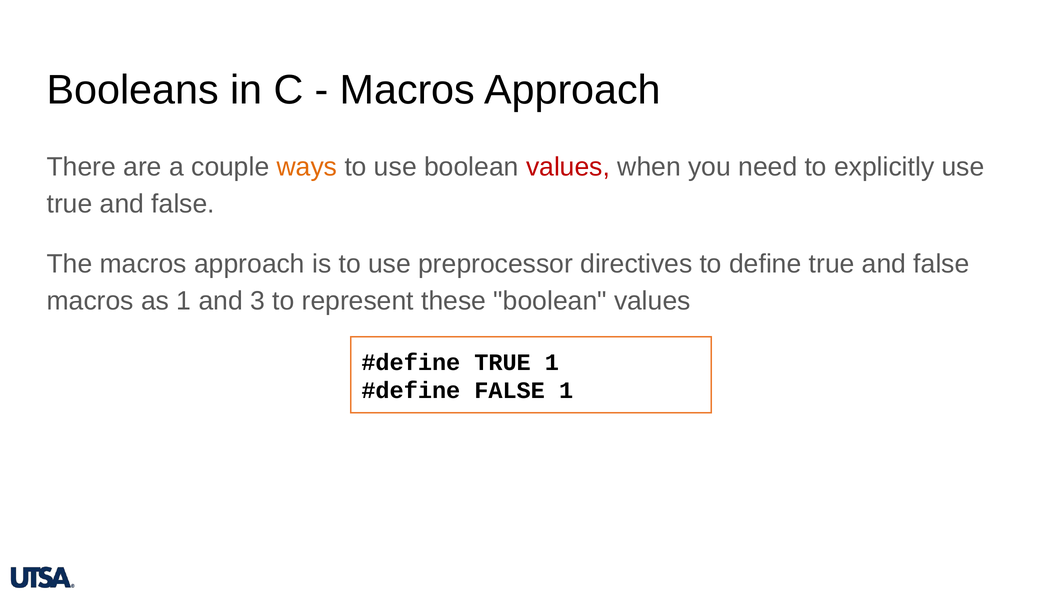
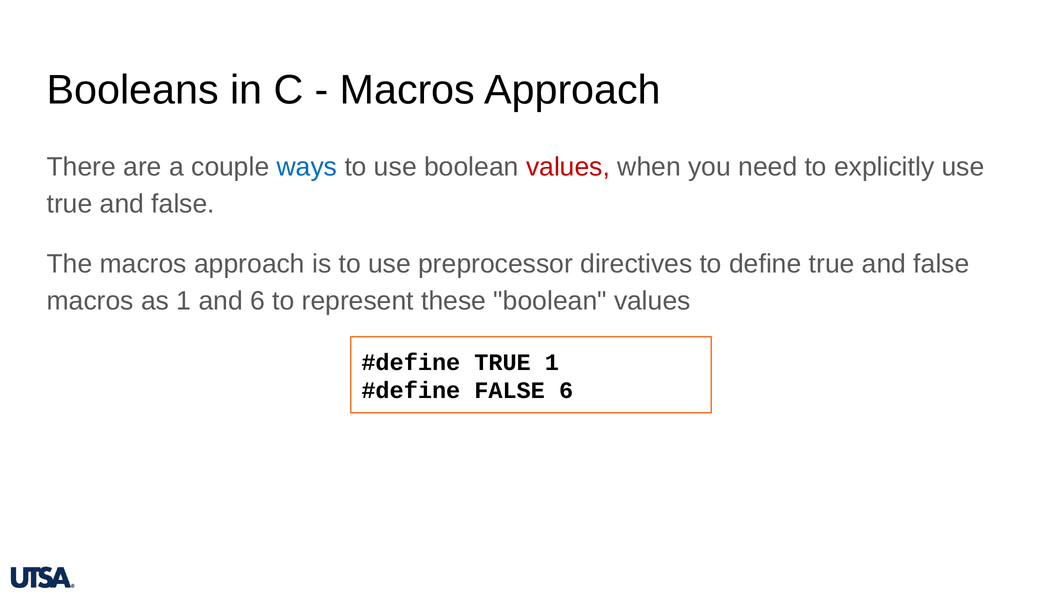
ways colour: orange -> blue
and 3: 3 -> 6
FALSE 1: 1 -> 6
